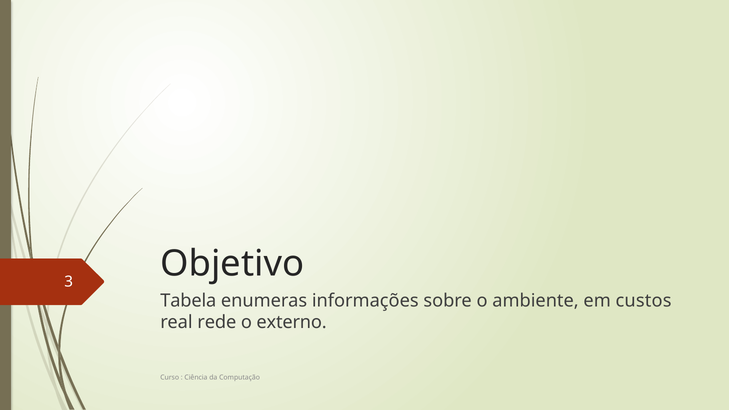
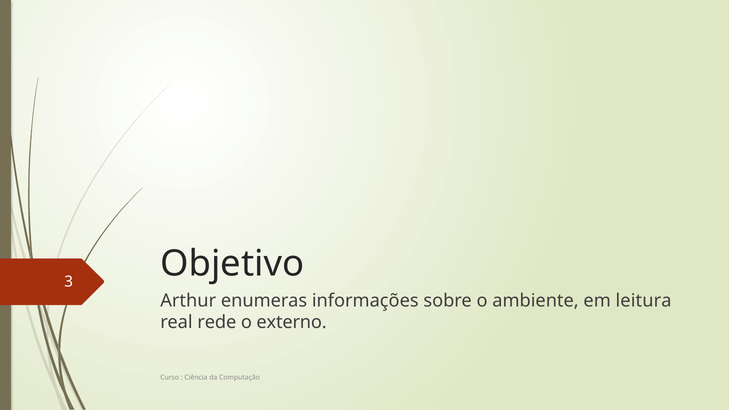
Tabela: Tabela -> Arthur
custos: custos -> leitura
